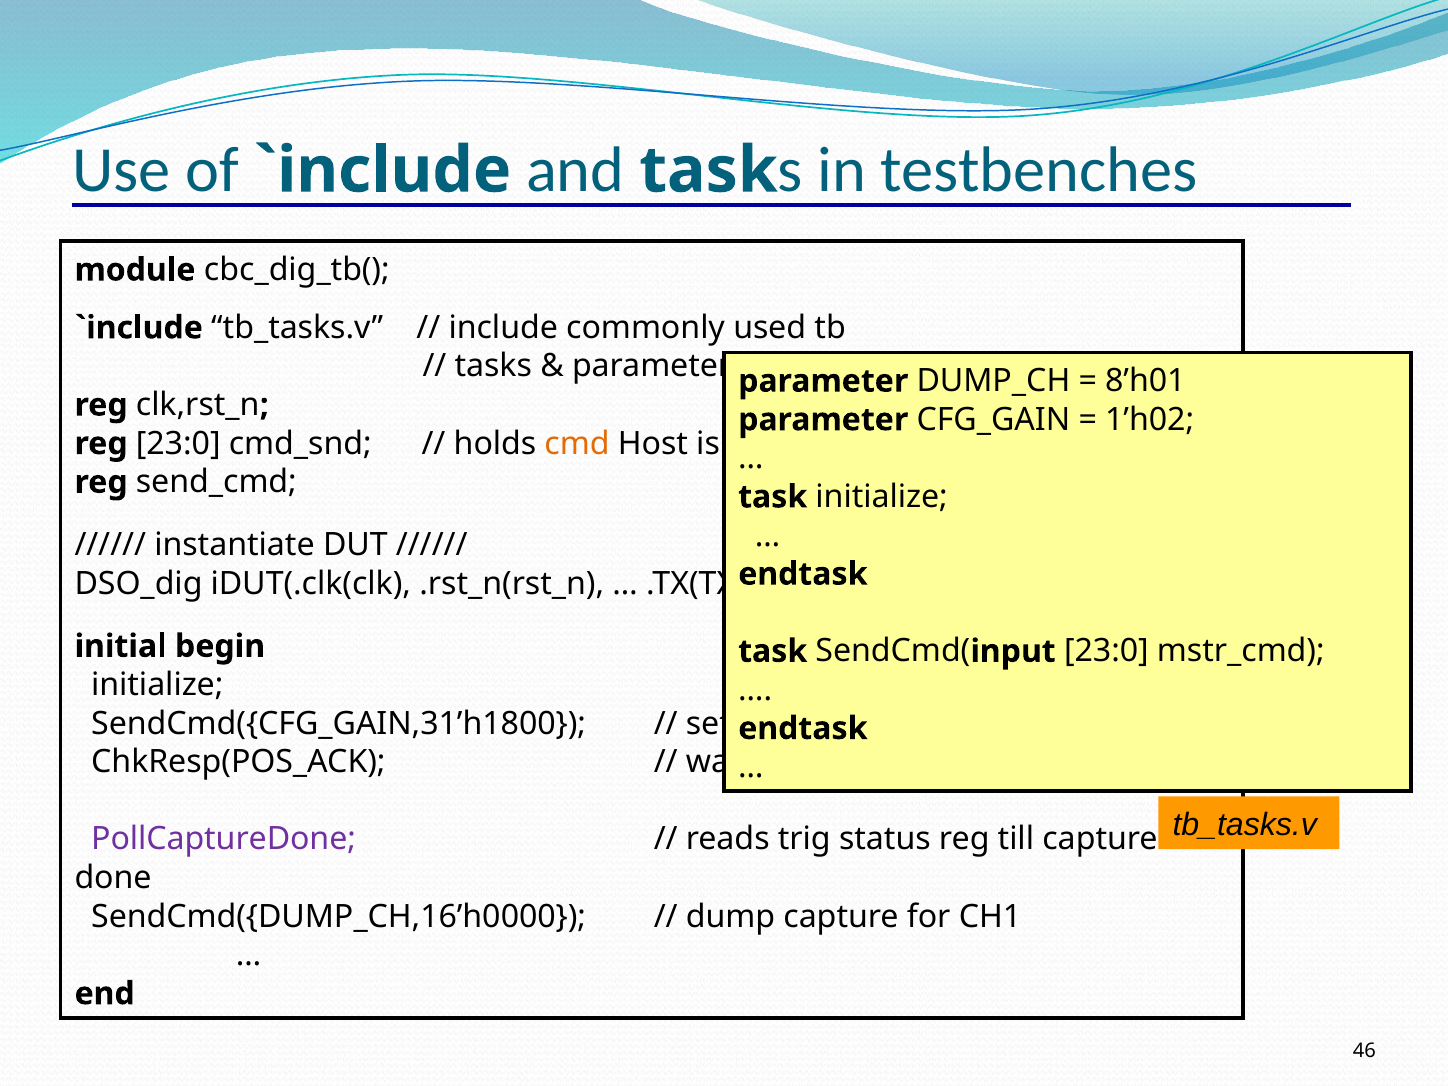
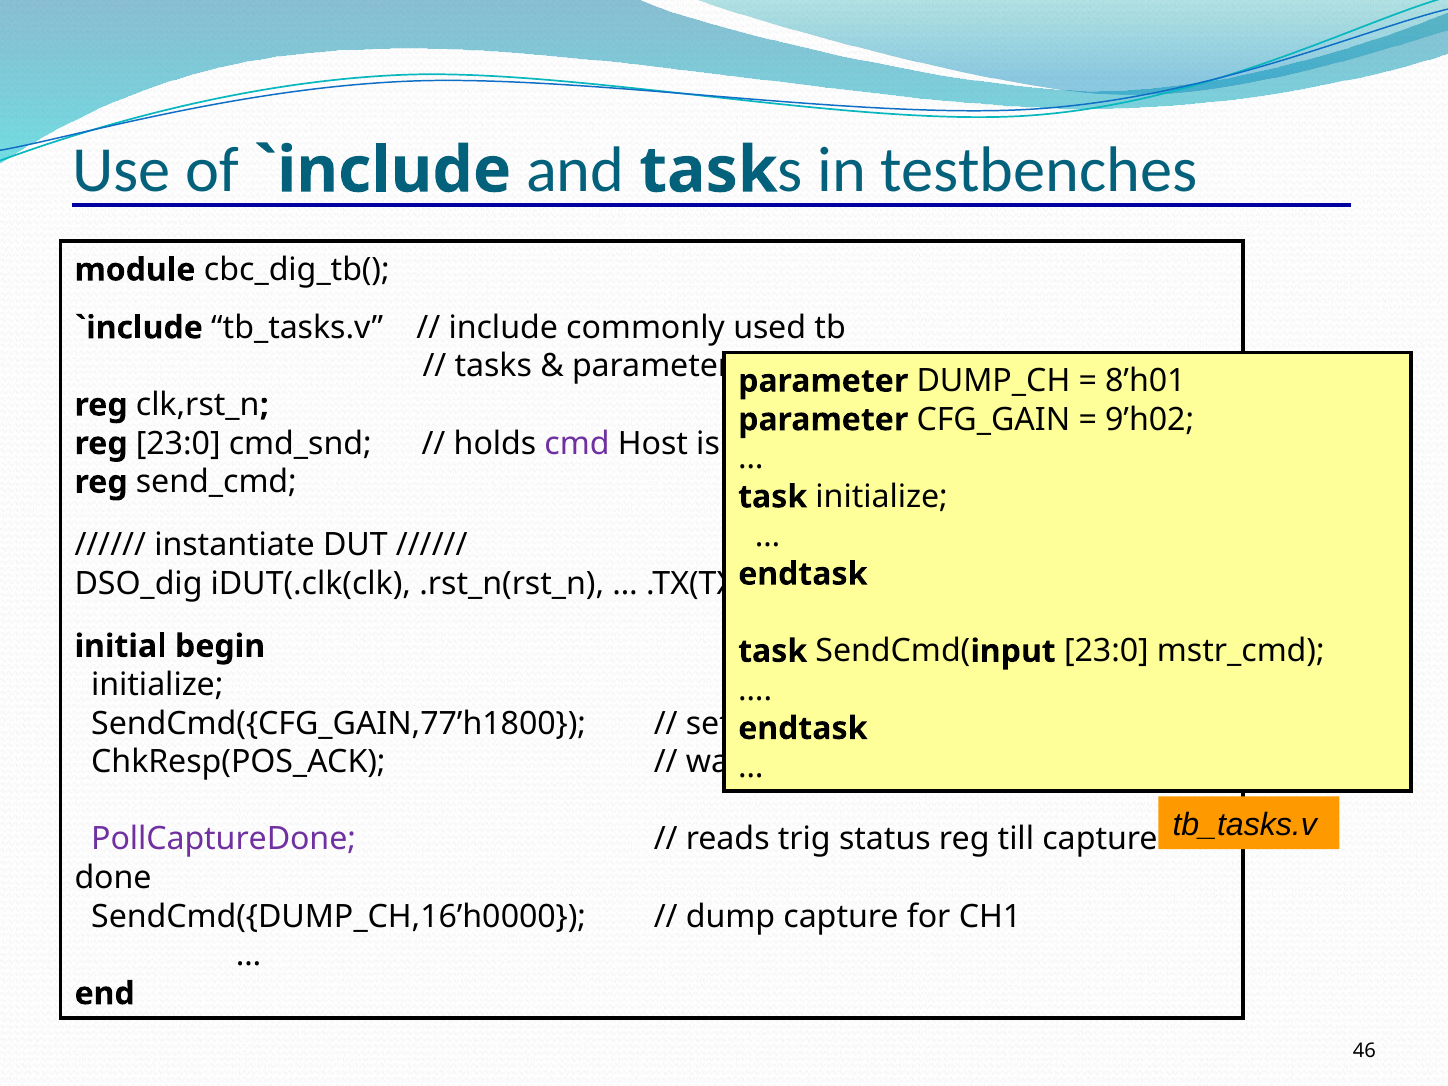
1’h02: 1’h02 -> 9’h02
cmd colour: orange -> purple
SendCmd({CFG_GAIN,31’h1800: SendCmd({CFG_GAIN,31’h1800 -> SendCmd({CFG_GAIN,77’h1800
